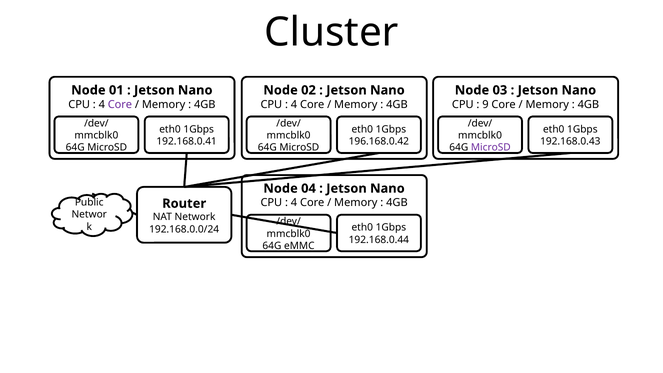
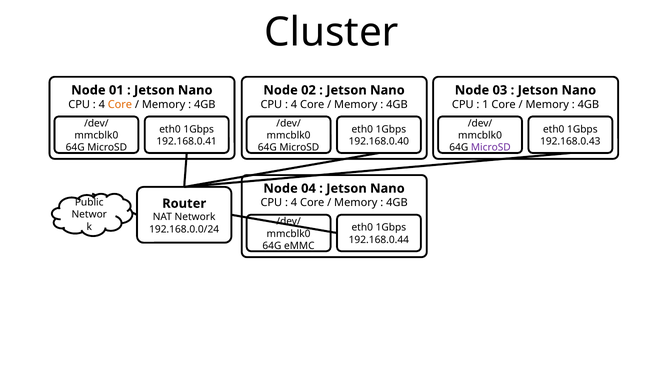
Core at (120, 104) colour: purple -> orange
9: 9 -> 1
196.168.0.42: 196.168.0.42 -> 192.168.0.40
